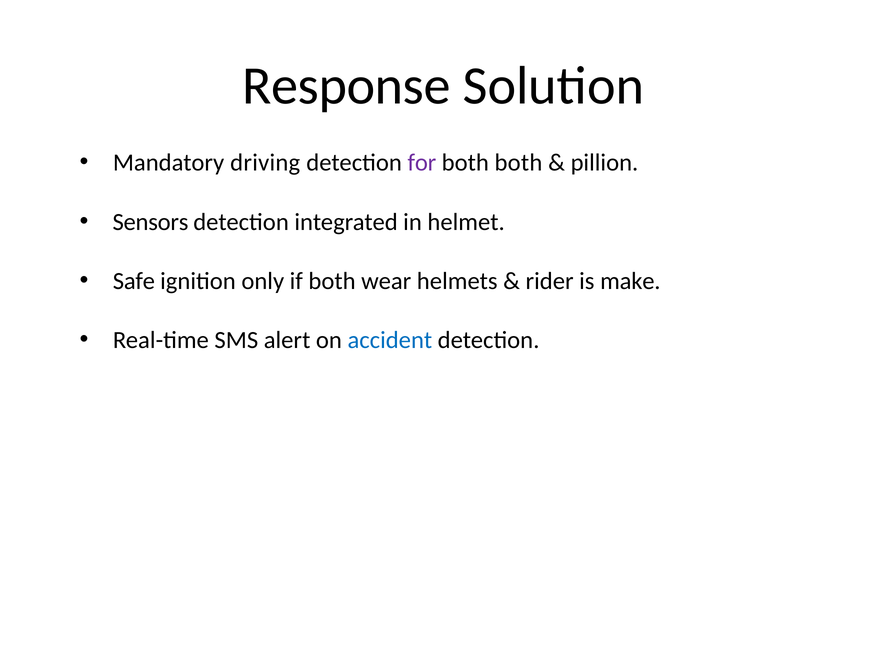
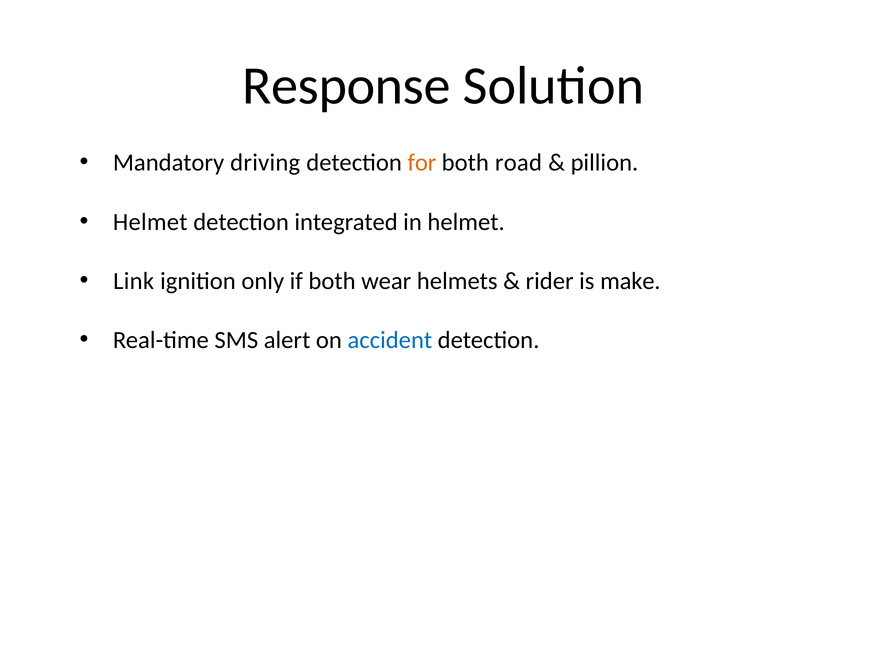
for colour: purple -> orange
both both: both -> road
Sensors at (150, 222): Sensors -> Helmet
Safe: Safe -> Link
